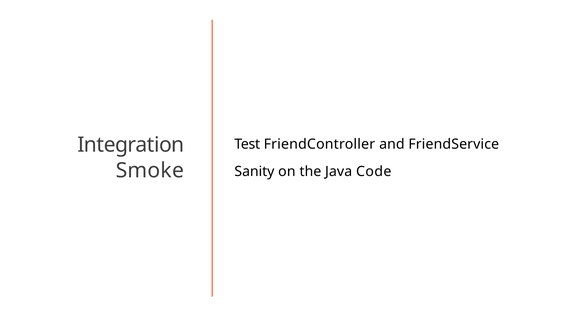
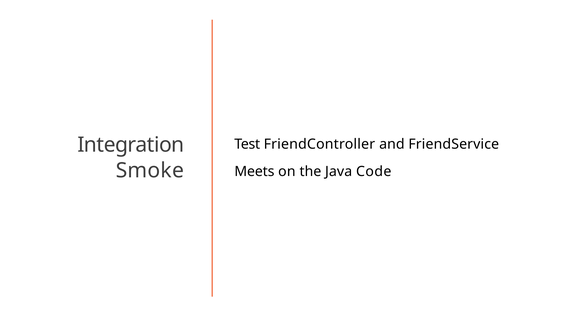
Sanity: Sanity -> Meets
